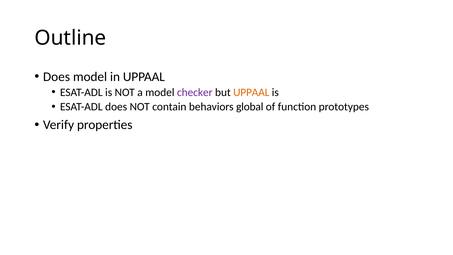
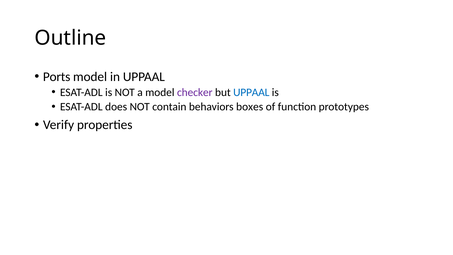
Does at (57, 77): Does -> Ports
UPPAAL at (251, 92) colour: orange -> blue
global: global -> boxes
